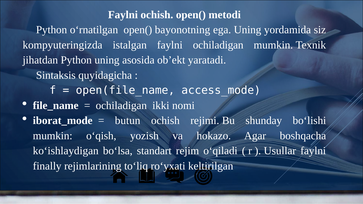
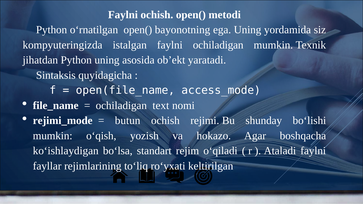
ikki: ikki -> text
iborat_mode: iborat_mode -> rejimi_mode
Usullar: Usullar -> Ataladi
finally: finally -> fayllar
